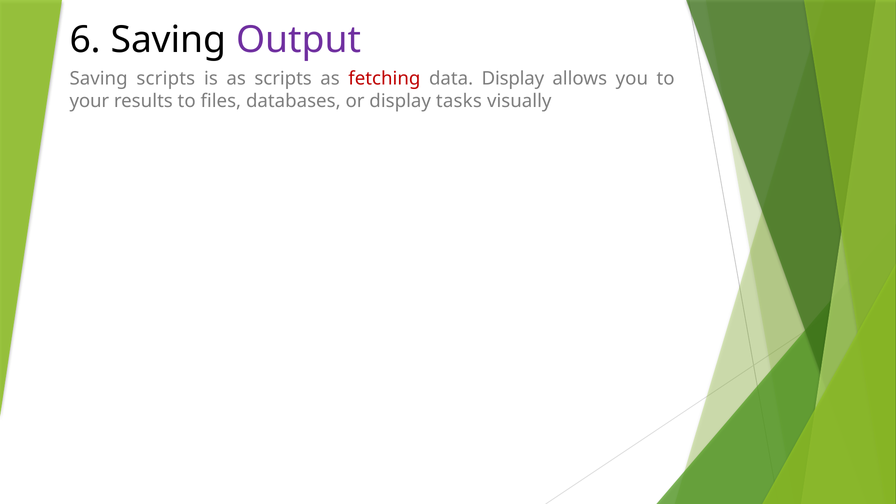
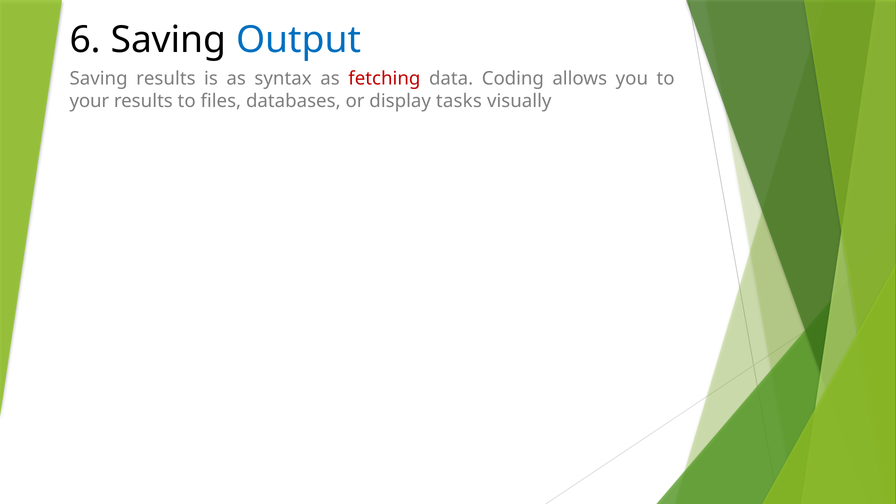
Output colour: purple -> blue
Saving scripts: scripts -> results
as scripts: scripts -> syntax
data Display: Display -> Coding
